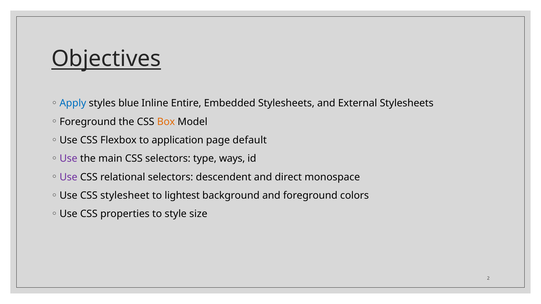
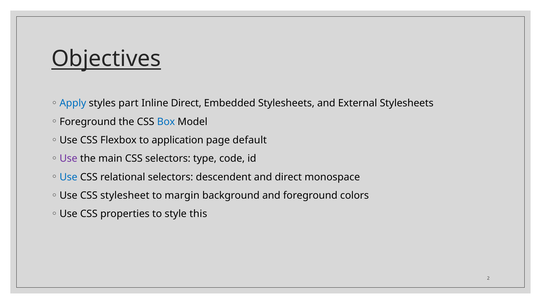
blue: blue -> part
Inline Entire: Entire -> Direct
Box colour: orange -> blue
ways: ways -> code
Use at (68, 177) colour: purple -> blue
lightest: lightest -> margin
size: size -> this
